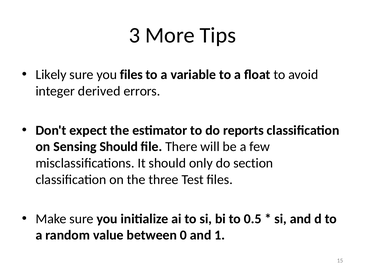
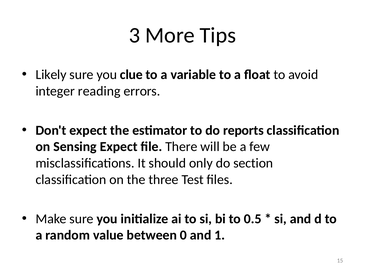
you files: files -> clue
derived: derived -> reading
Sensing Should: Should -> Expect
